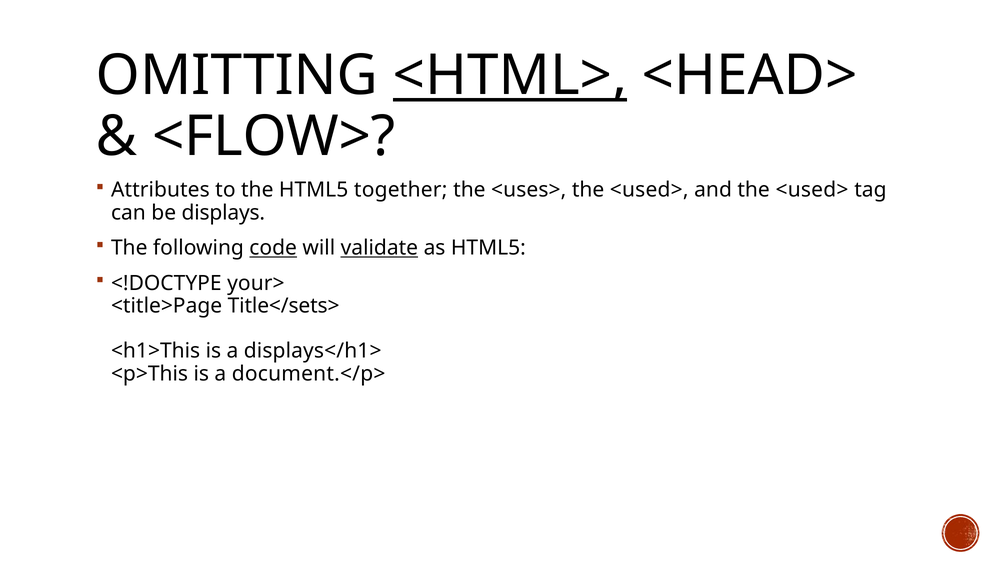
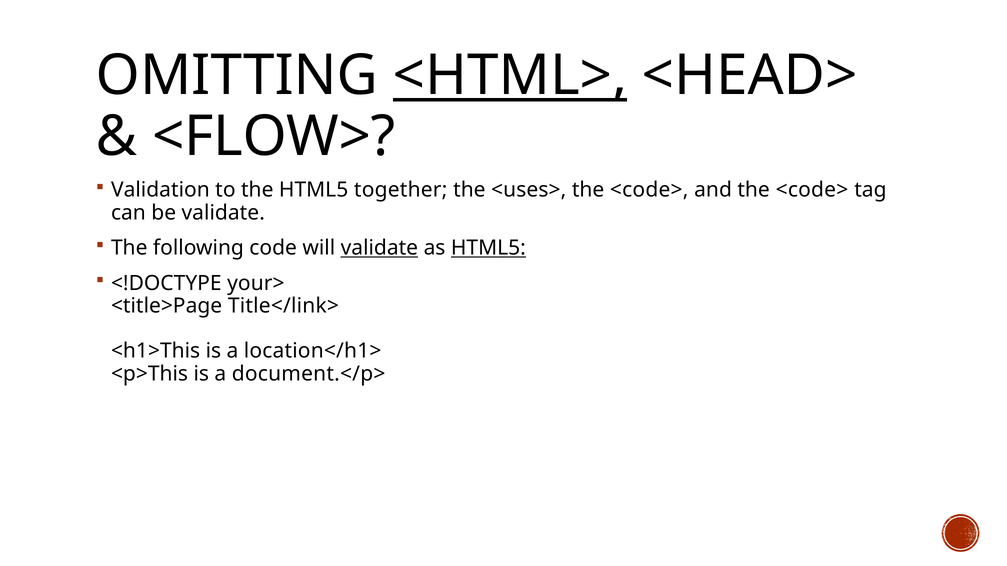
Attributes: Attributes -> Validation
<used> at (649, 190): <used> -> <code>
and the <used>: <used> -> <code>
be displays: displays -> validate
code underline: present -> none
HTML5 at (488, 248) underline: none -> present
Title</sets>: Title</sets> -> Title</link>
displays</h1>: displays</h1> -> location</h1>
